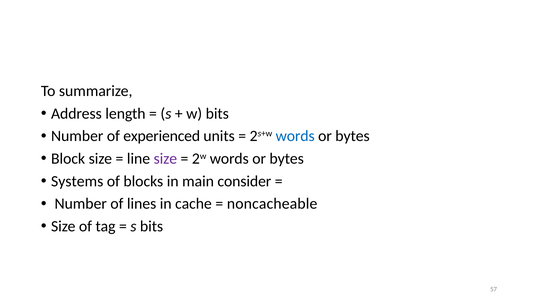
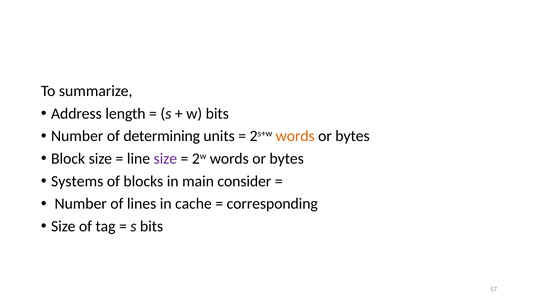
experienced: experienced -> determining
words at (295, 136) colour: blue -> orange
noncacheable: noncacheable -> corresponding
